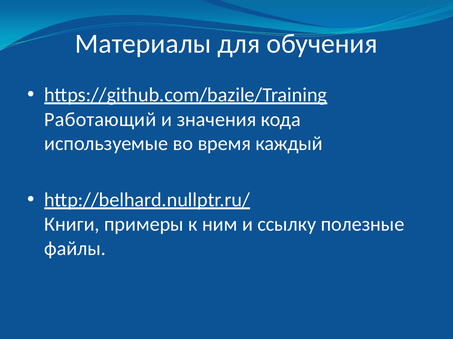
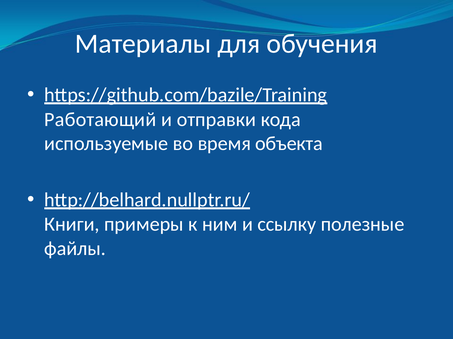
значения: значения -> отправки
каждый: каждый -> объекта
